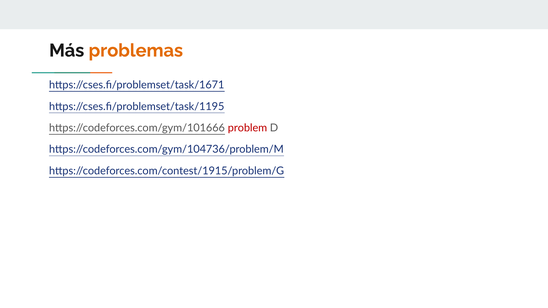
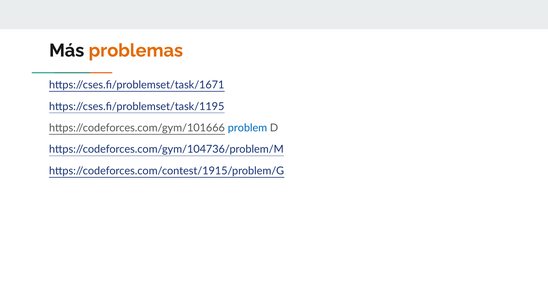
problem colour: red -> blue
